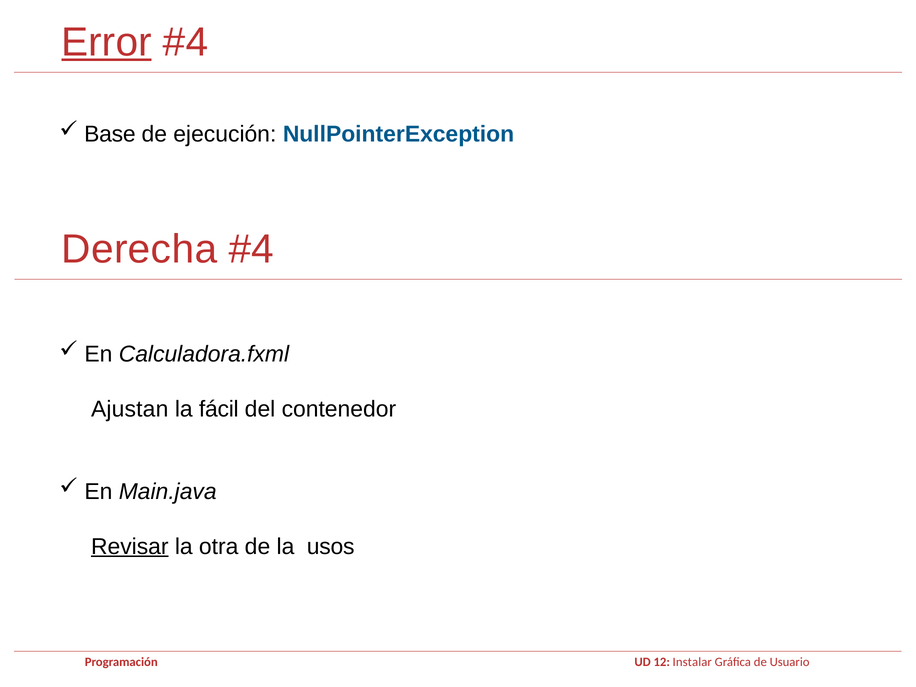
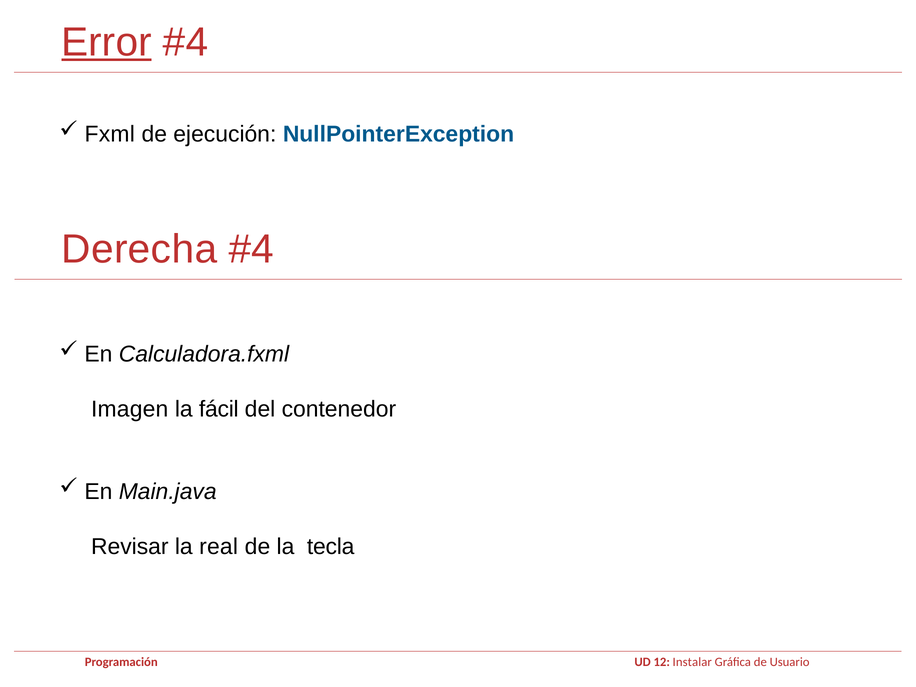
Base: Base -> Fxml
Ajustan: Ajustan -> Imagen
Revisar underline: present -> none
otra: otra -> real
usos: usos -> tecla
